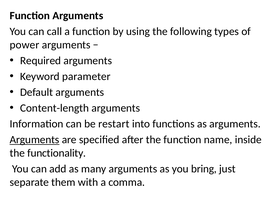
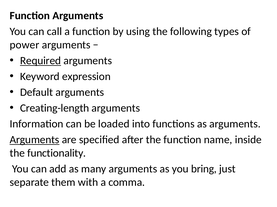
Required underline: none -> present
parameter: parameter -> expression
Content-length: Content-length -> Creating-length
restart: restart -> loaded
